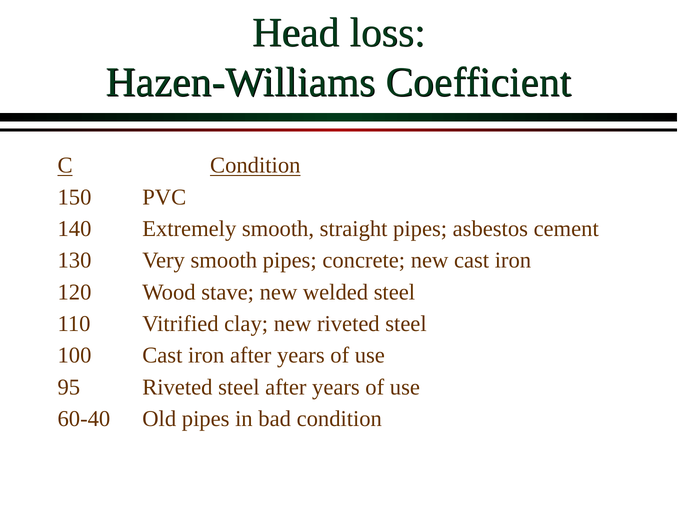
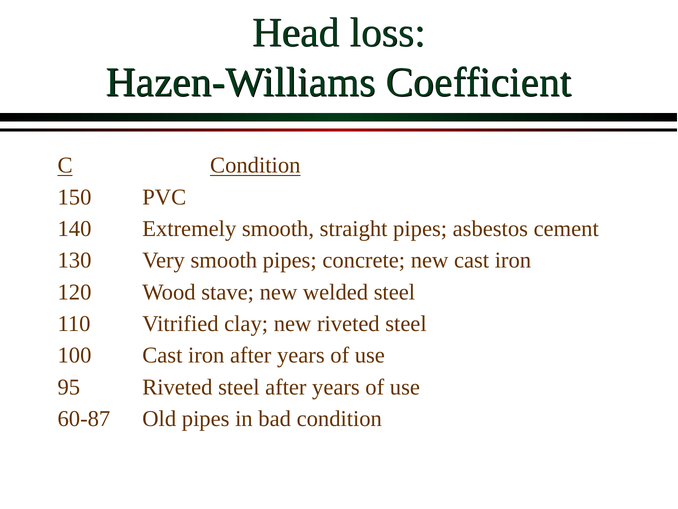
60-40: 60-40 -> 60-87
